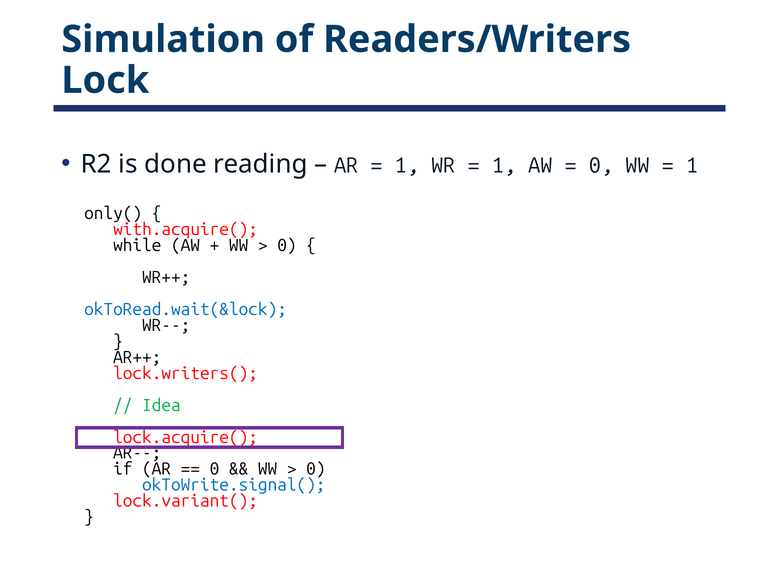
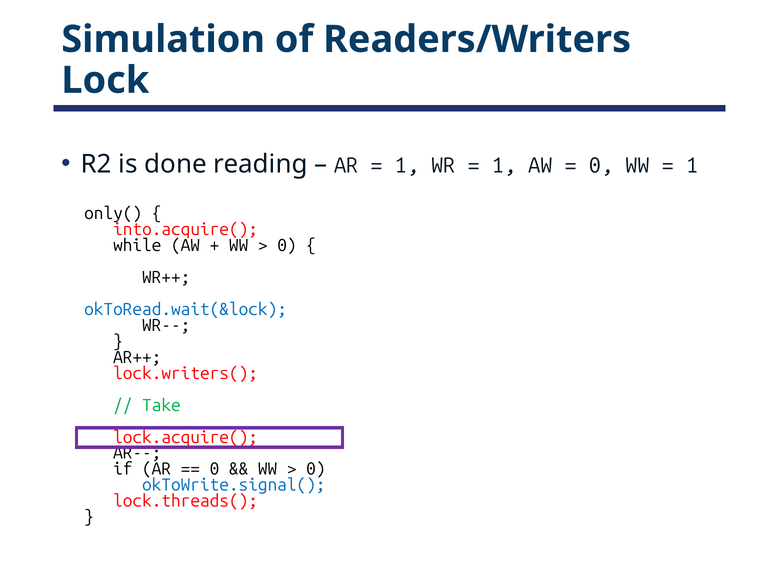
with.acquire(: with.acquire( -> into.acquire(
Idea: Idea -> Take
lock.variant(: lock.variant( -> lock.threads(
